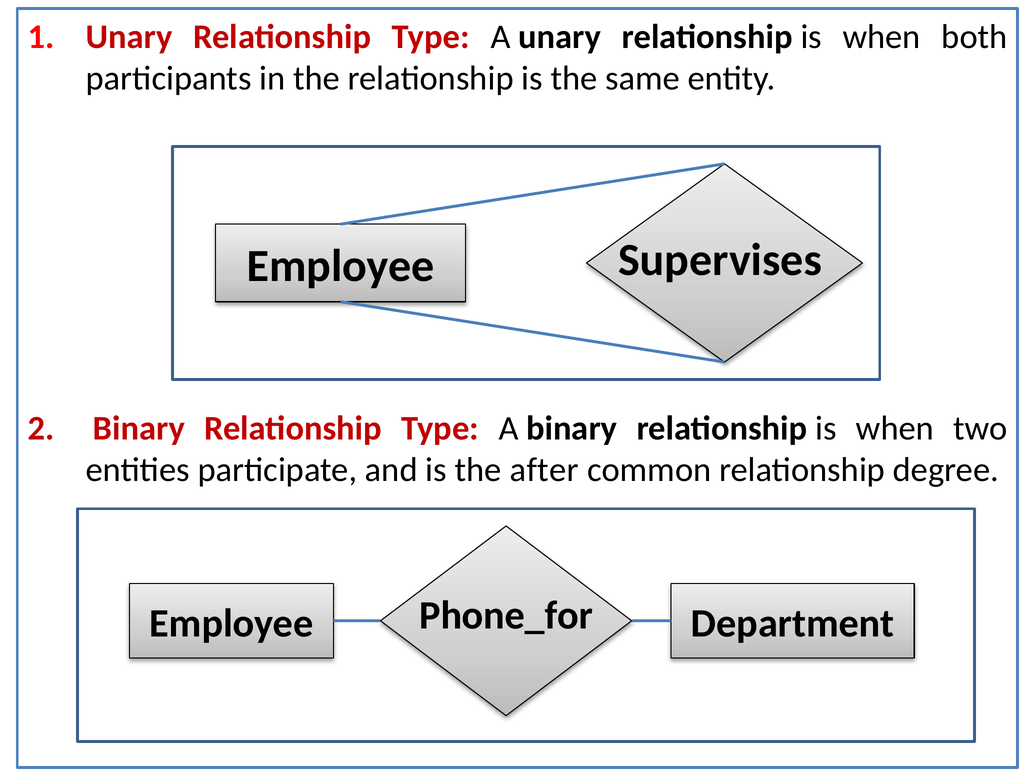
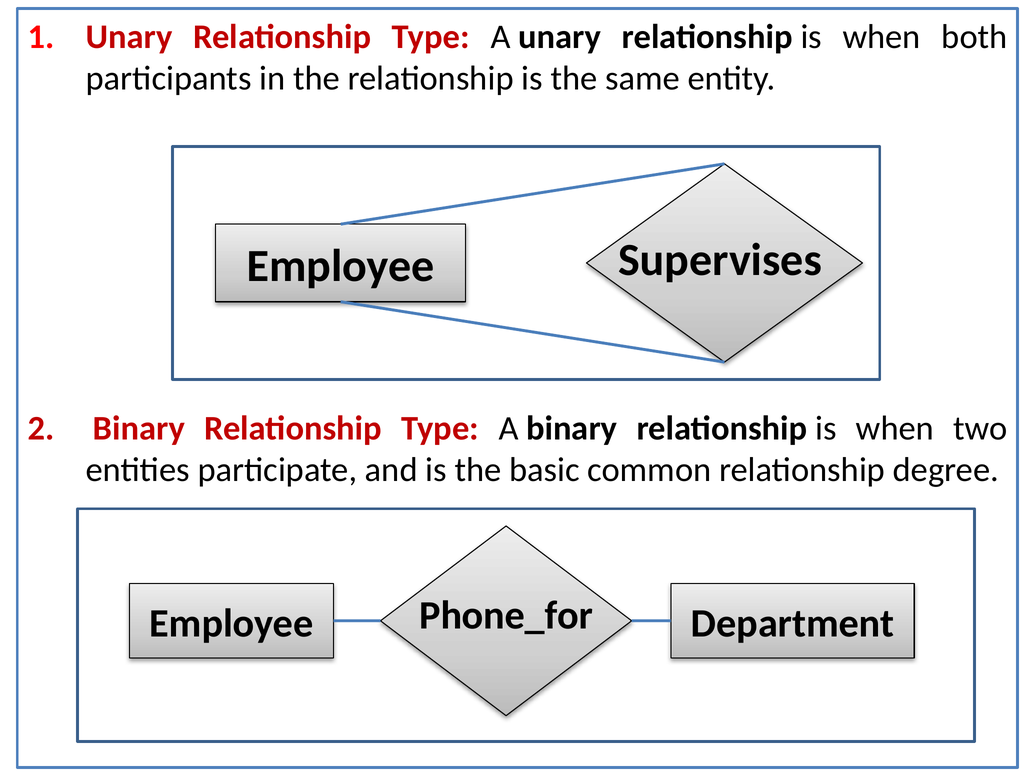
after: after -> basic
